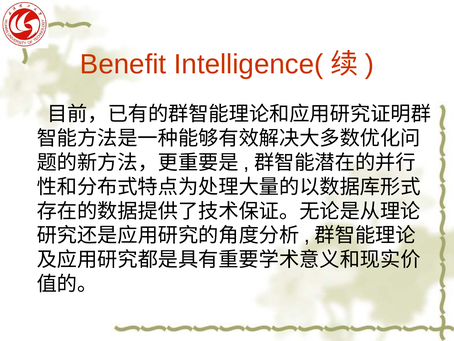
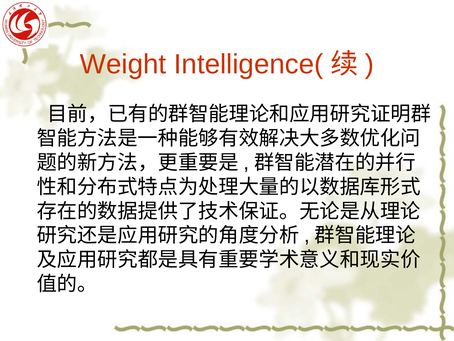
Benefit: Benefit -> Weight
